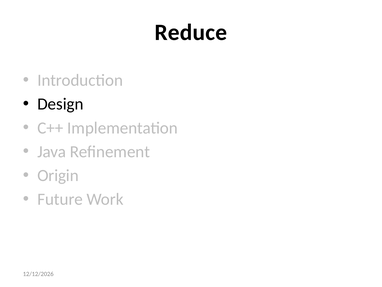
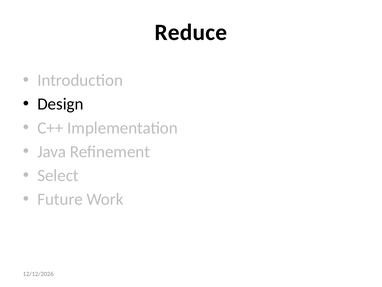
Origin: Origin -> Select
